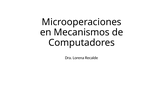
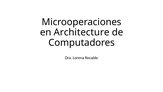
Mecanismos: Mecanismos -> Architecture
